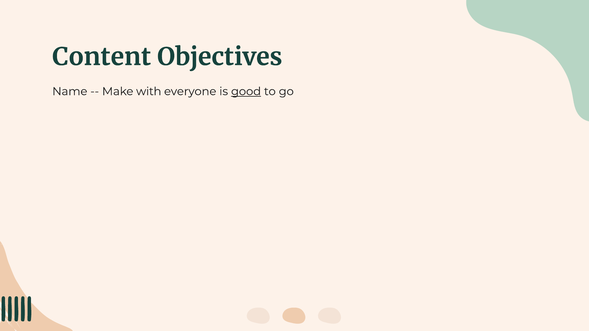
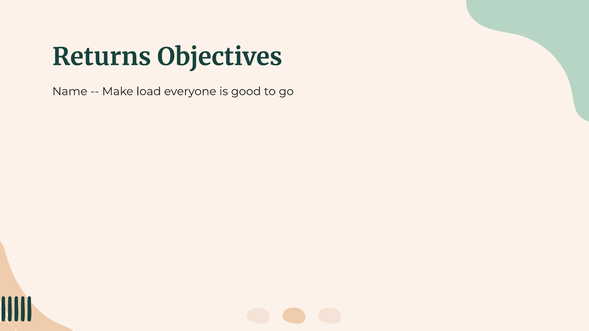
Content: Content -> Returns
with: with -> load
good underline: present -> none
